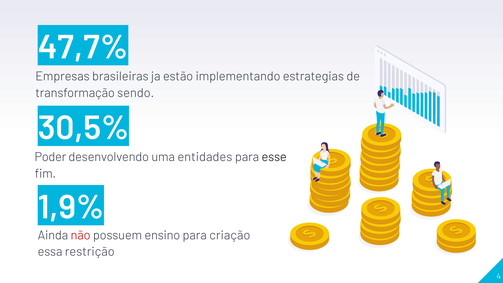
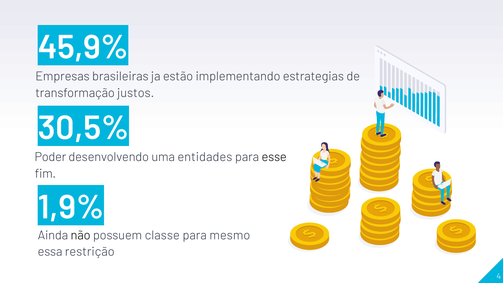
47,7%: 47,7% -> 45,9%
sendo: sendo -> justos
não colour: red -> black
ensino: ensino -> classe
criação: criação -> mesmo
